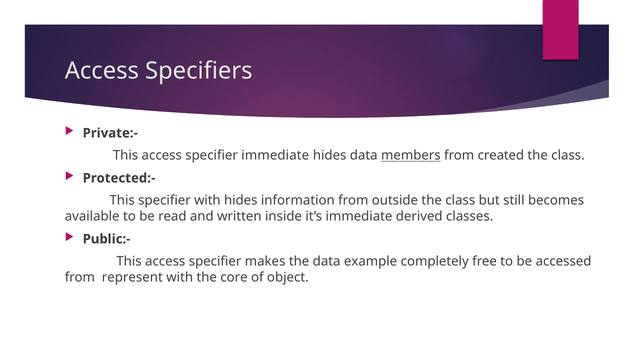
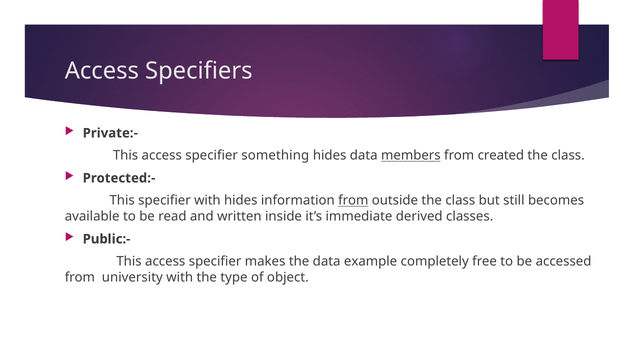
specifier immediate: immediate -> something
from at (353, 200) underline: none -> present
represent: represent -> university
core: core -> type
